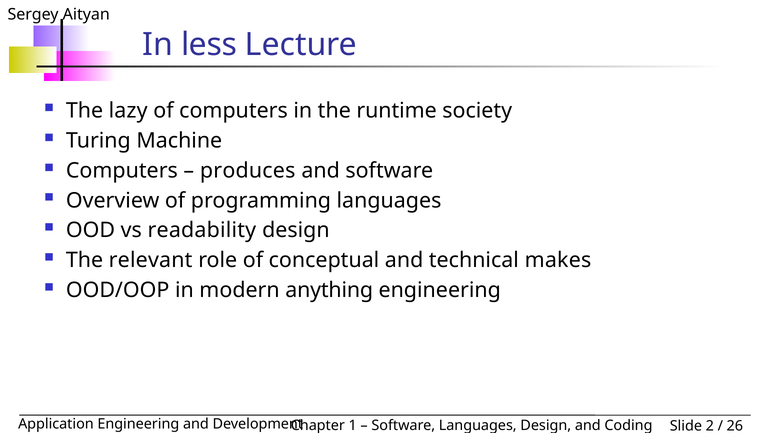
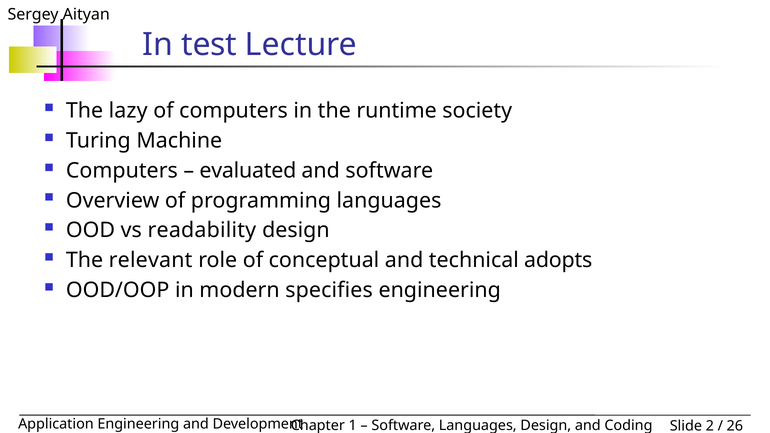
less: less -> test
produces: produces -> evaluated
makes: makes -> adopts
anything: anything -> specifies
